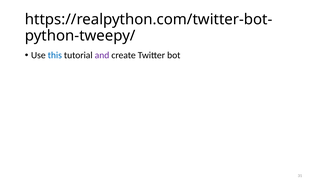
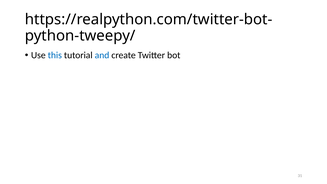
and colour: purple -> blue
